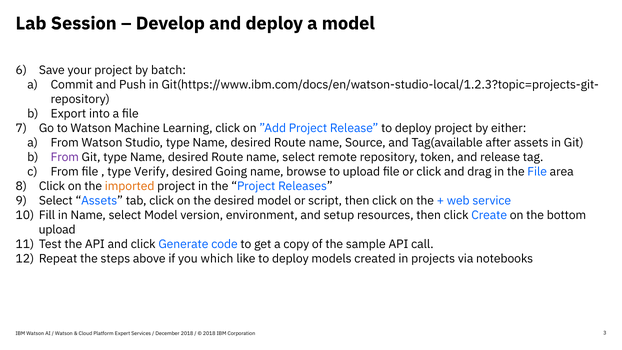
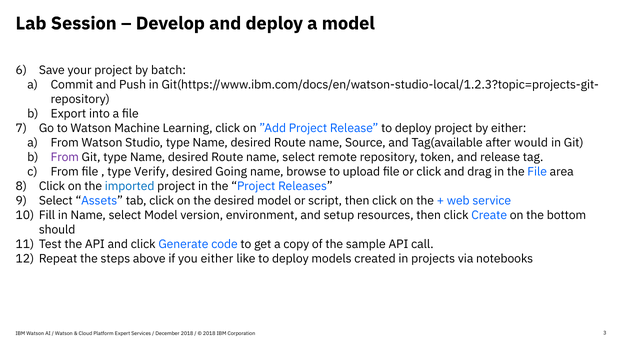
after assets: assets -> would
imported colour: orange -> blue
upload at (57, 230): upload -> should
you which: which -> either
